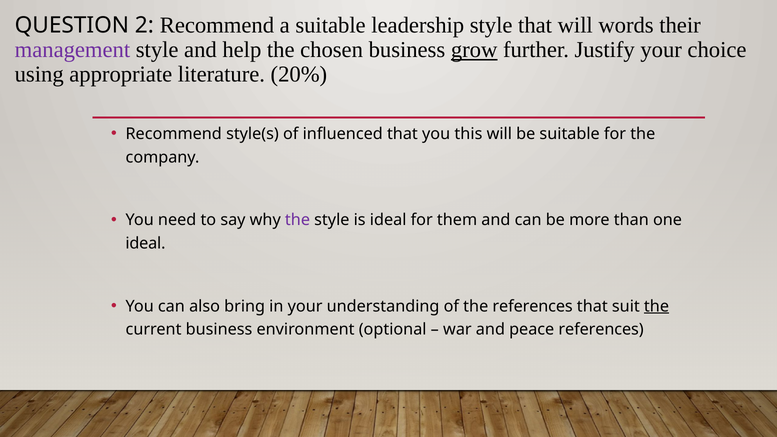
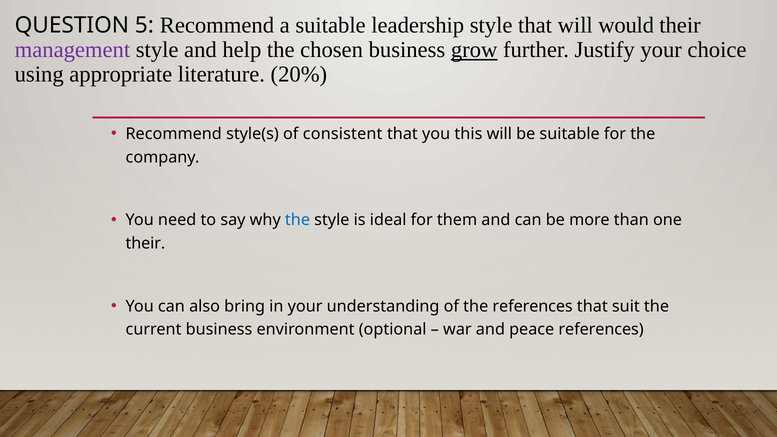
2: 2 -> 5
words: words -> would
influenced: influenced -> consistent
the at (298, 220) colour: purple -> blue
ideal at (145, 243): ideal -> their
the at (656, 306) underline: present -> none
